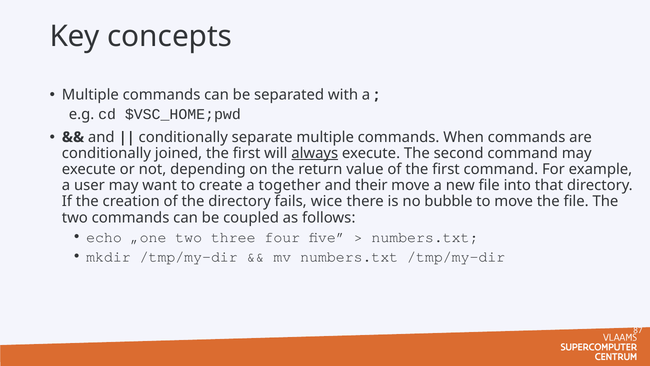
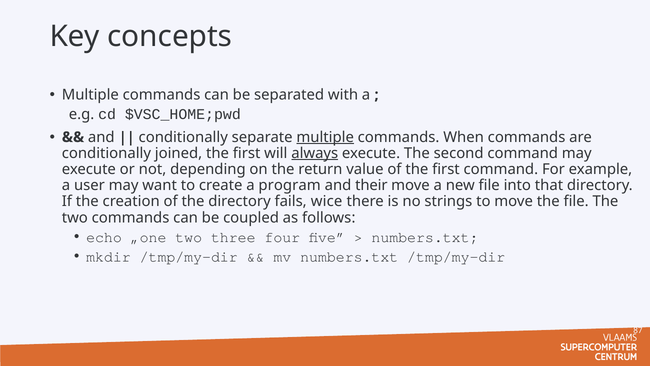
multiple at (325, 137) underline: none -> present
together: together -> program
bubble: bubble -> strings
